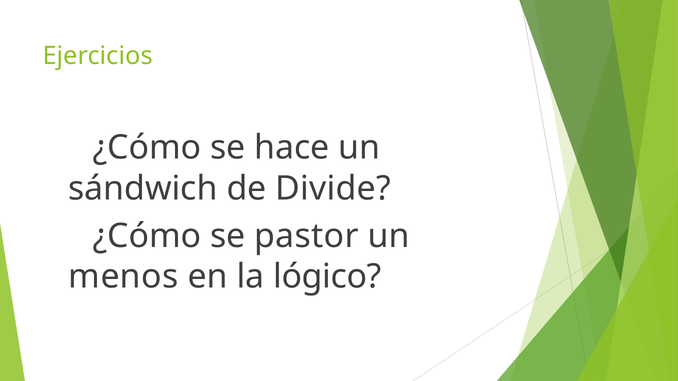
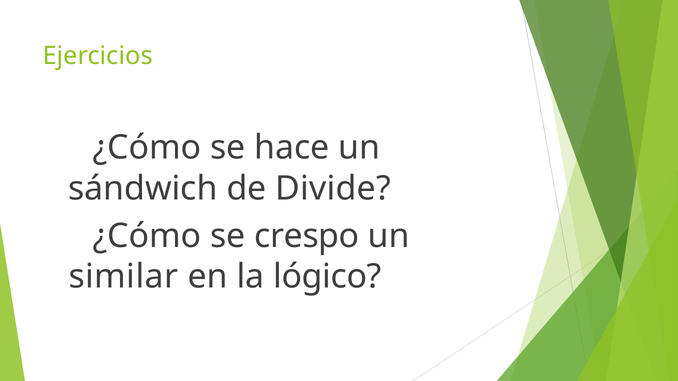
pastor: pastor -> crespo
menos: menos -> similar
